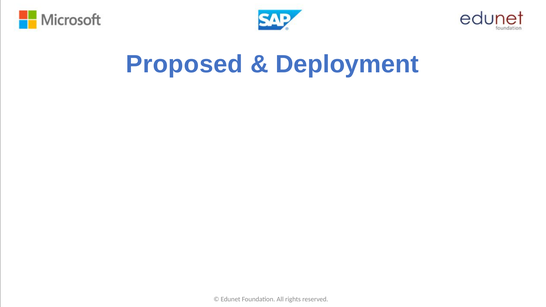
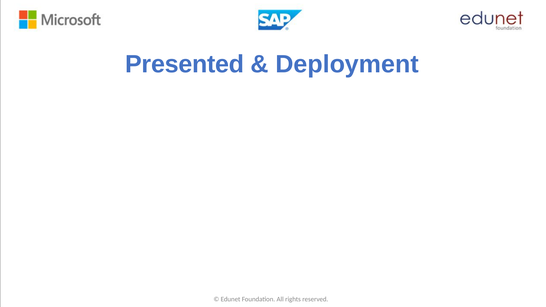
Proposed: Proposed -> Presented
